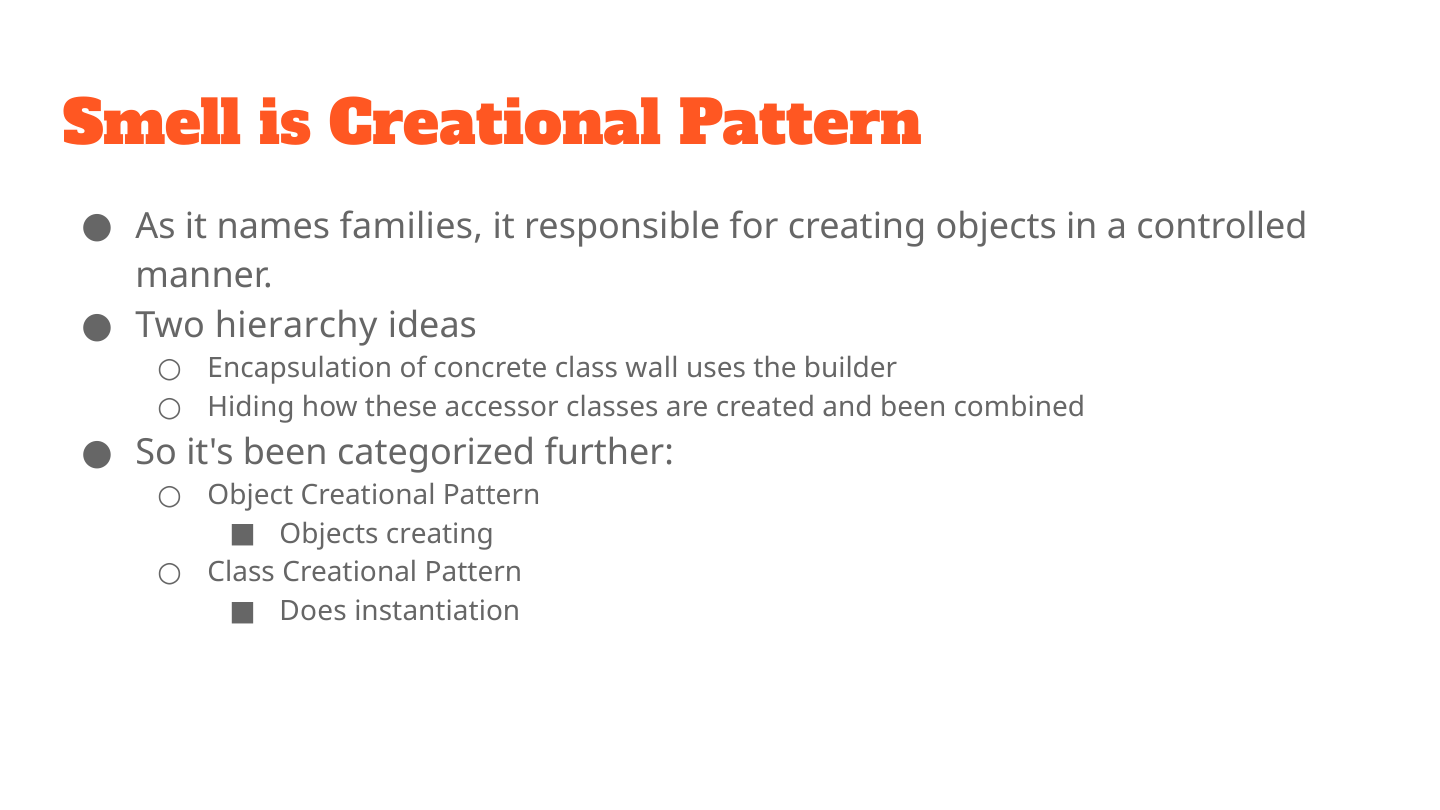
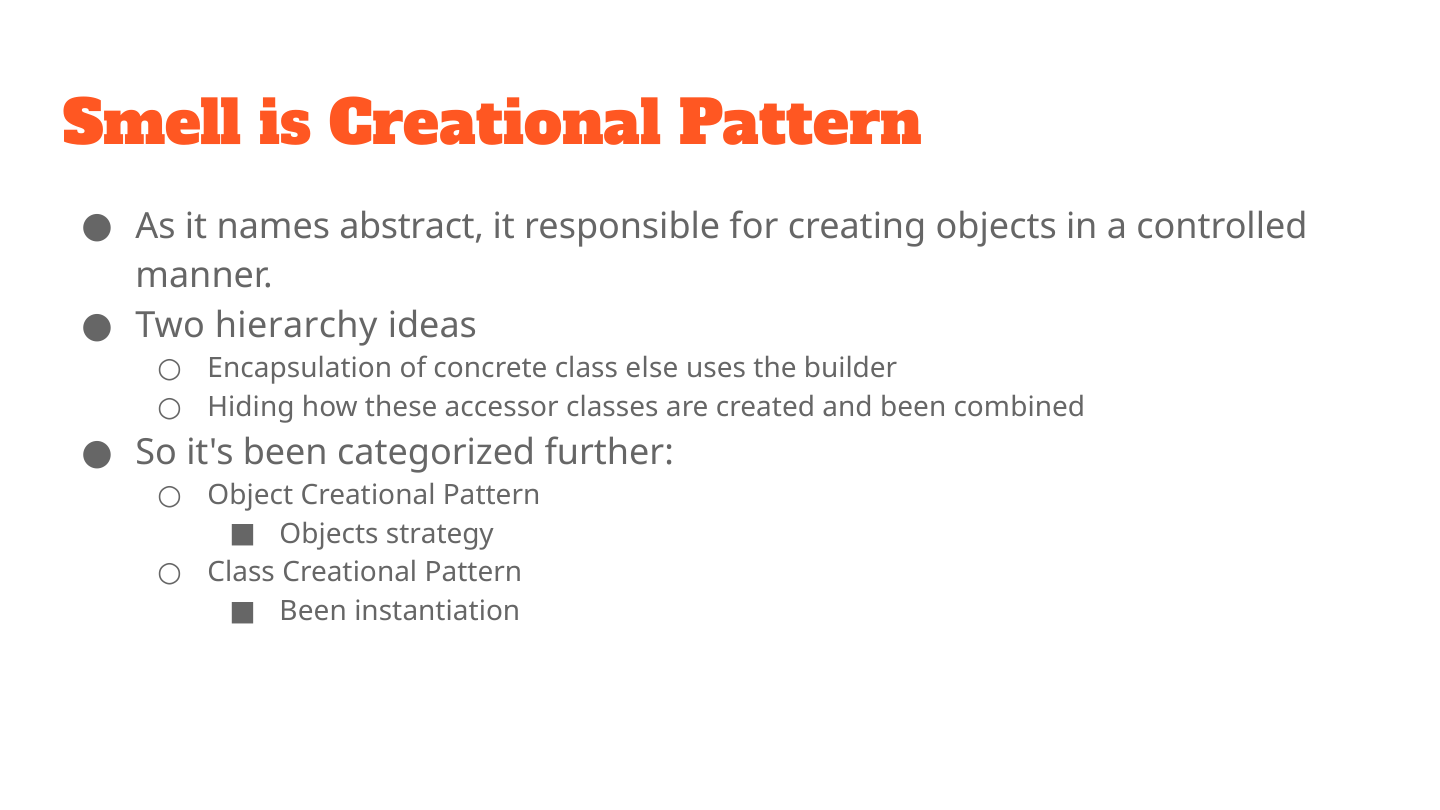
families: families -> abstract
wall: wall -> else
Objects creating: creating -> strategy
Does at (313, 611): Does -> Been
